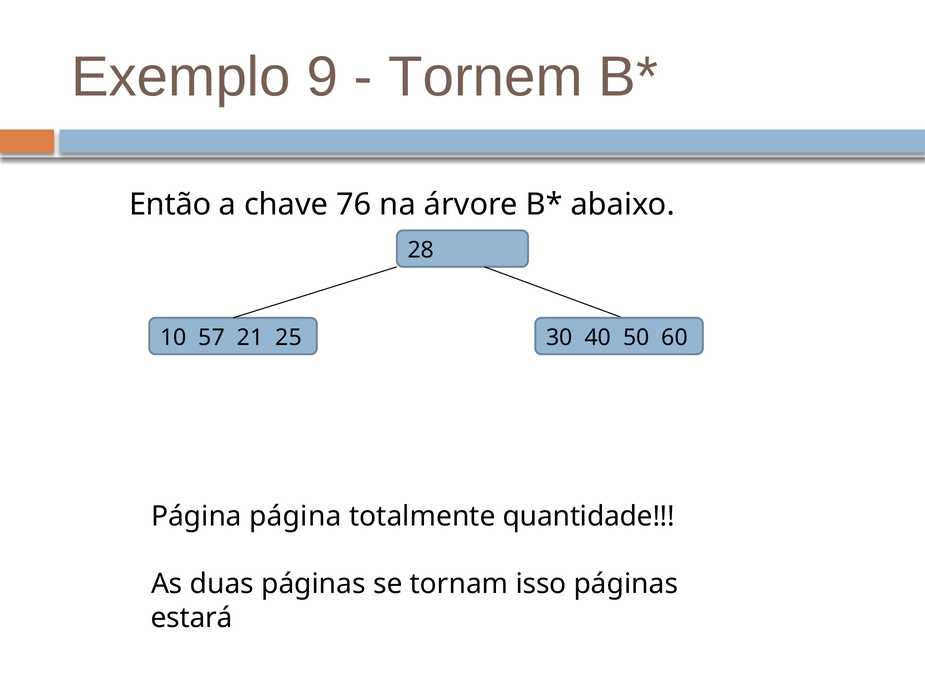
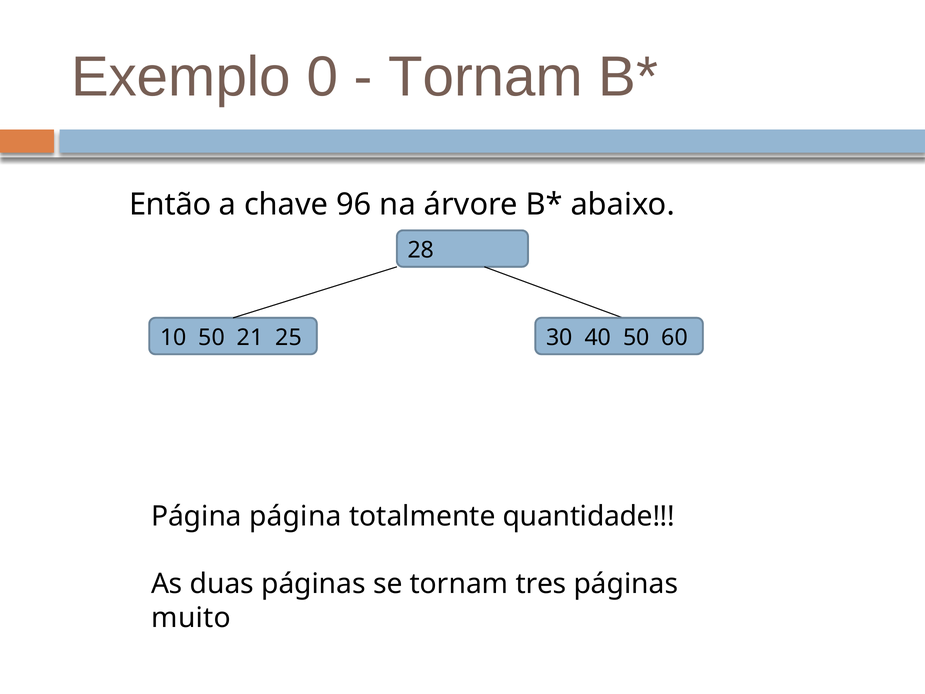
9: 9 -> 0
Tornem at (486, 77): Tornem -> Tornam
76: 76 -> 96
10 57: 57 -> 50
isso: isso -> tres
estará: estará -> muito
